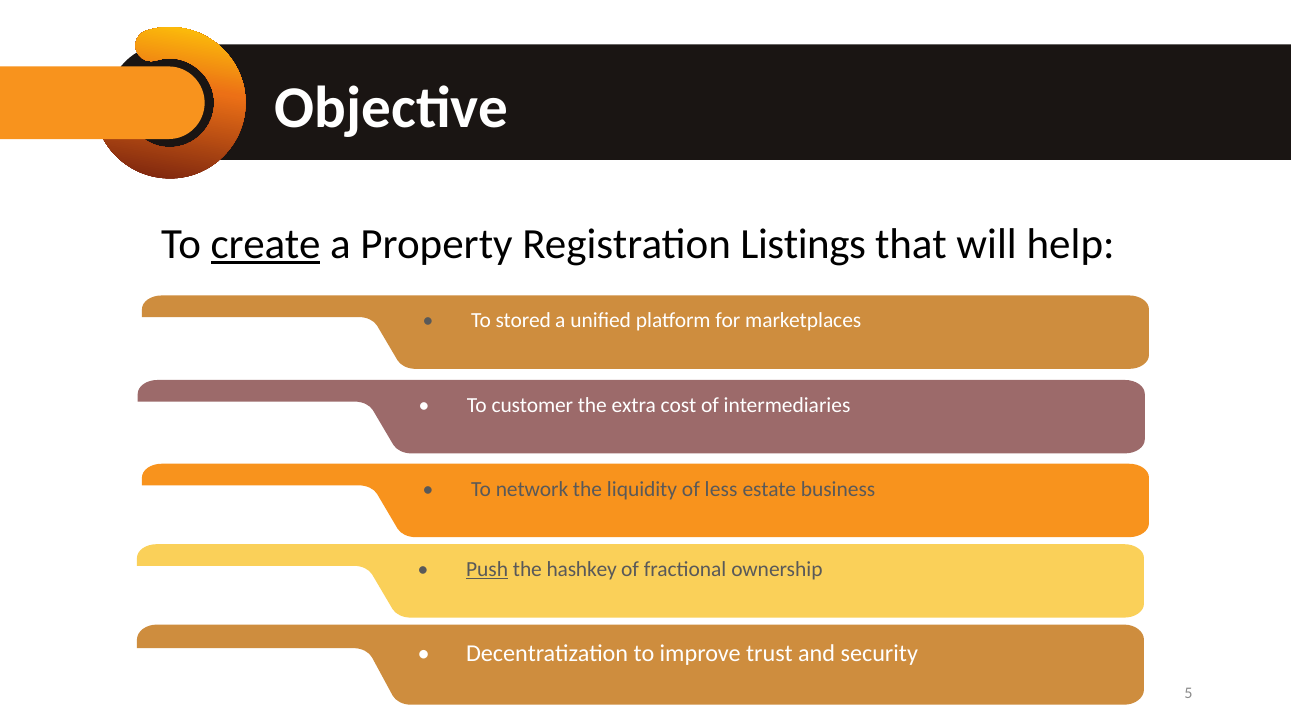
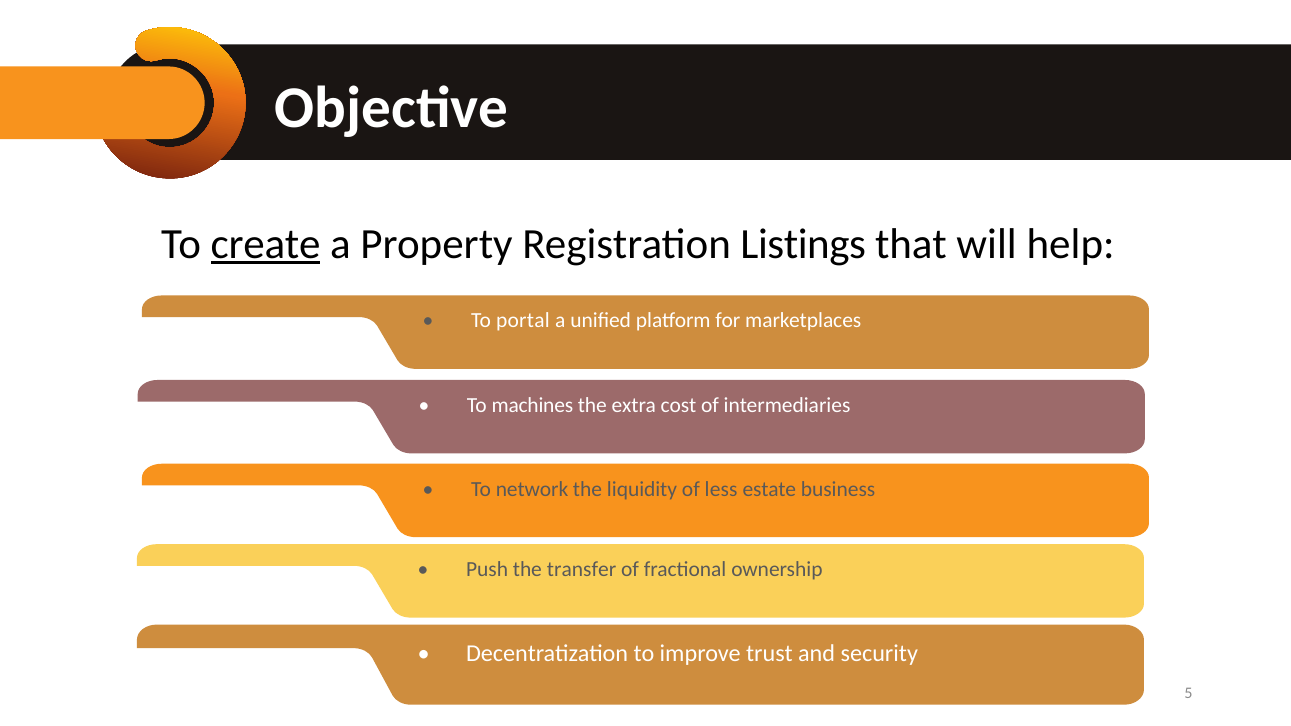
stored: stored -> portal
customer: customer -> machines
Push underline: present -> none
hashkey: hashkey -> transfer
